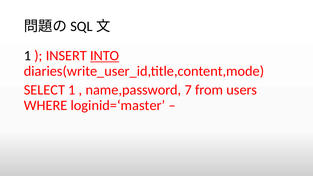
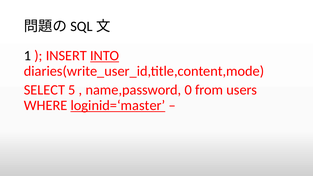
SELECT 1: 1 -> 5
7: 7 -> 0
loginid=‘master underline: none -> present
